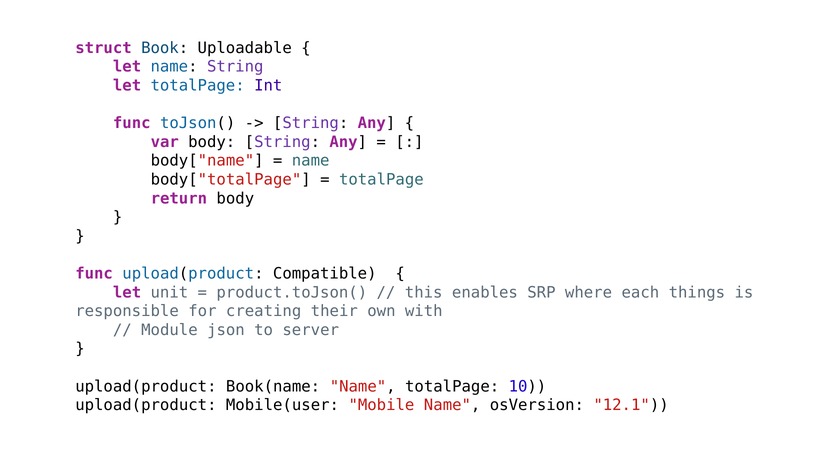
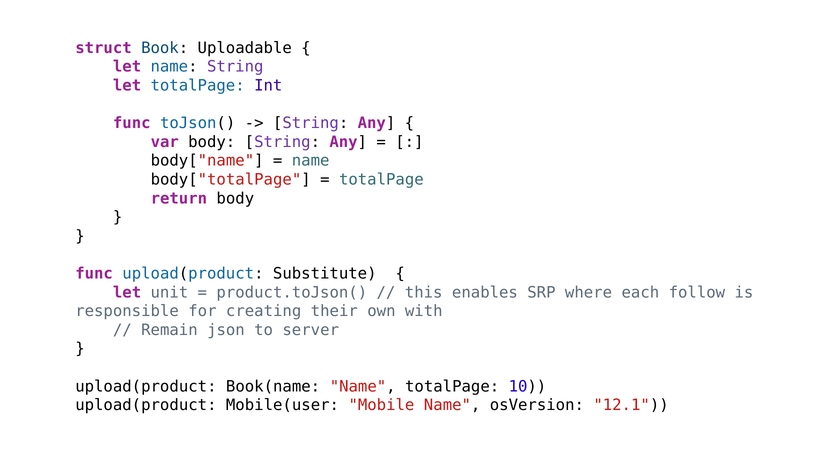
Compatible: Compatible -> Substitute
things: things -> follow
Module: Module -> Remain
